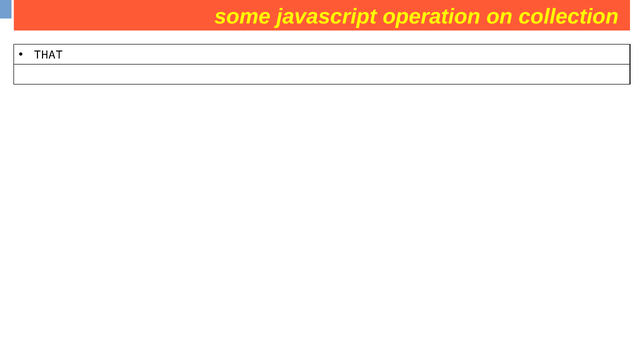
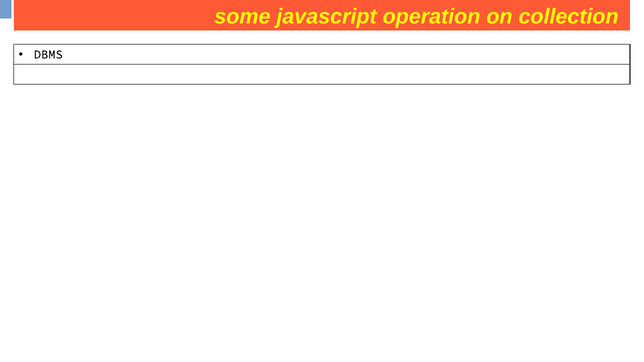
THAT: THAT -> DBMS
